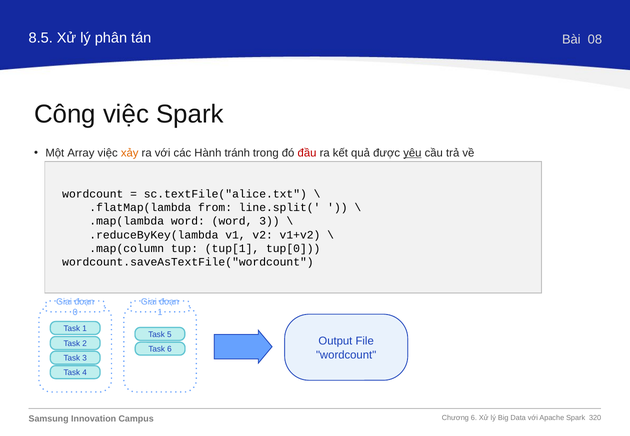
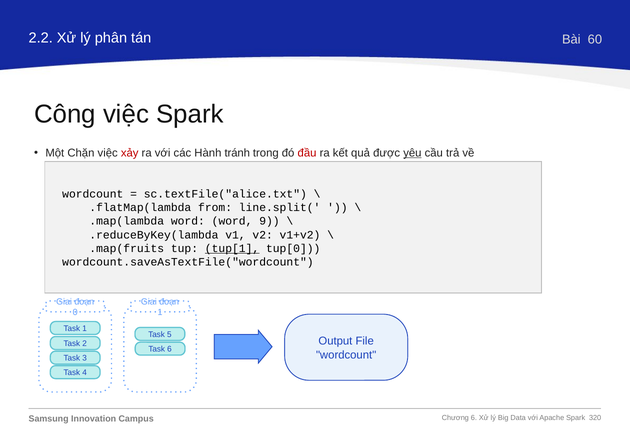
8.5: 8.5 -> 2.2
08: 08 -> 60
Array: Array -> Chặn
xảy colour: orange -> red
word 3: 3 -> 9
.map(column: .map(column -> .map(fruits
tup[1 underline: none -> present
